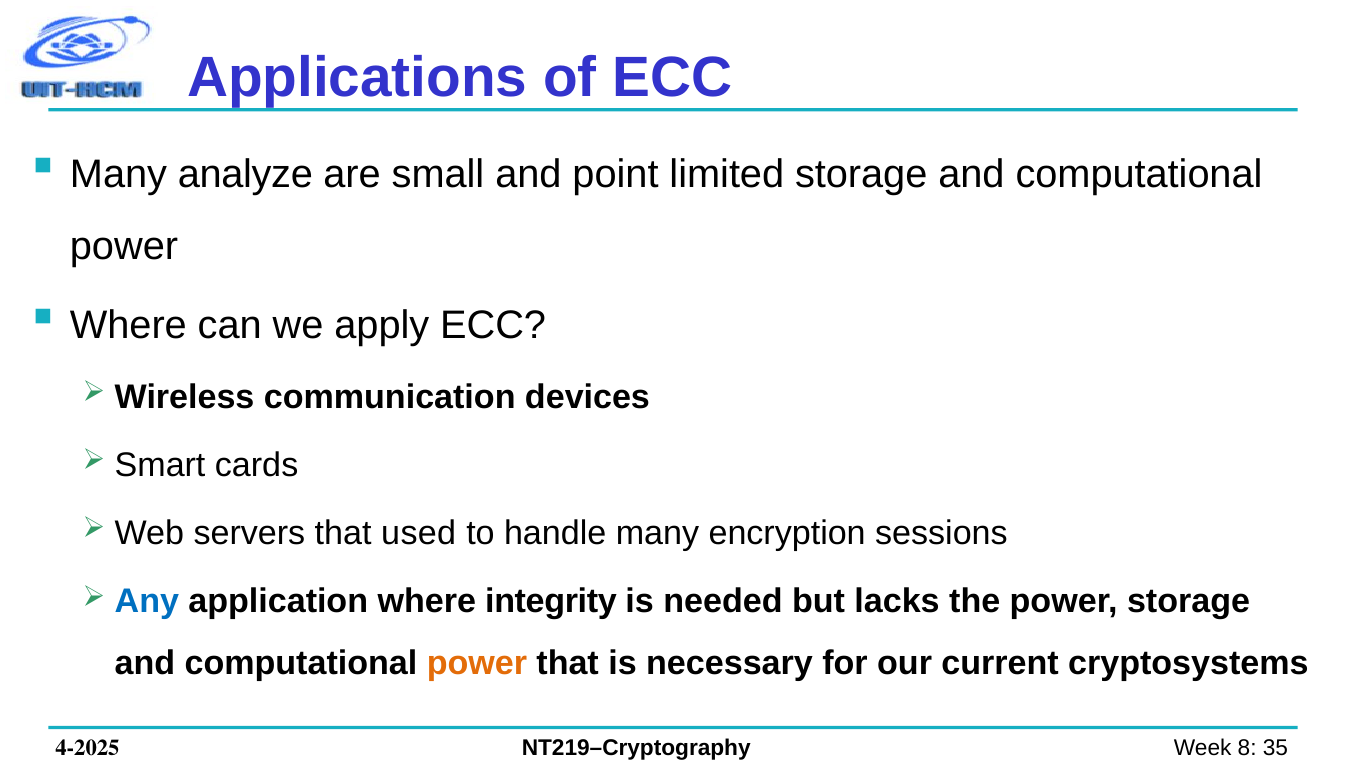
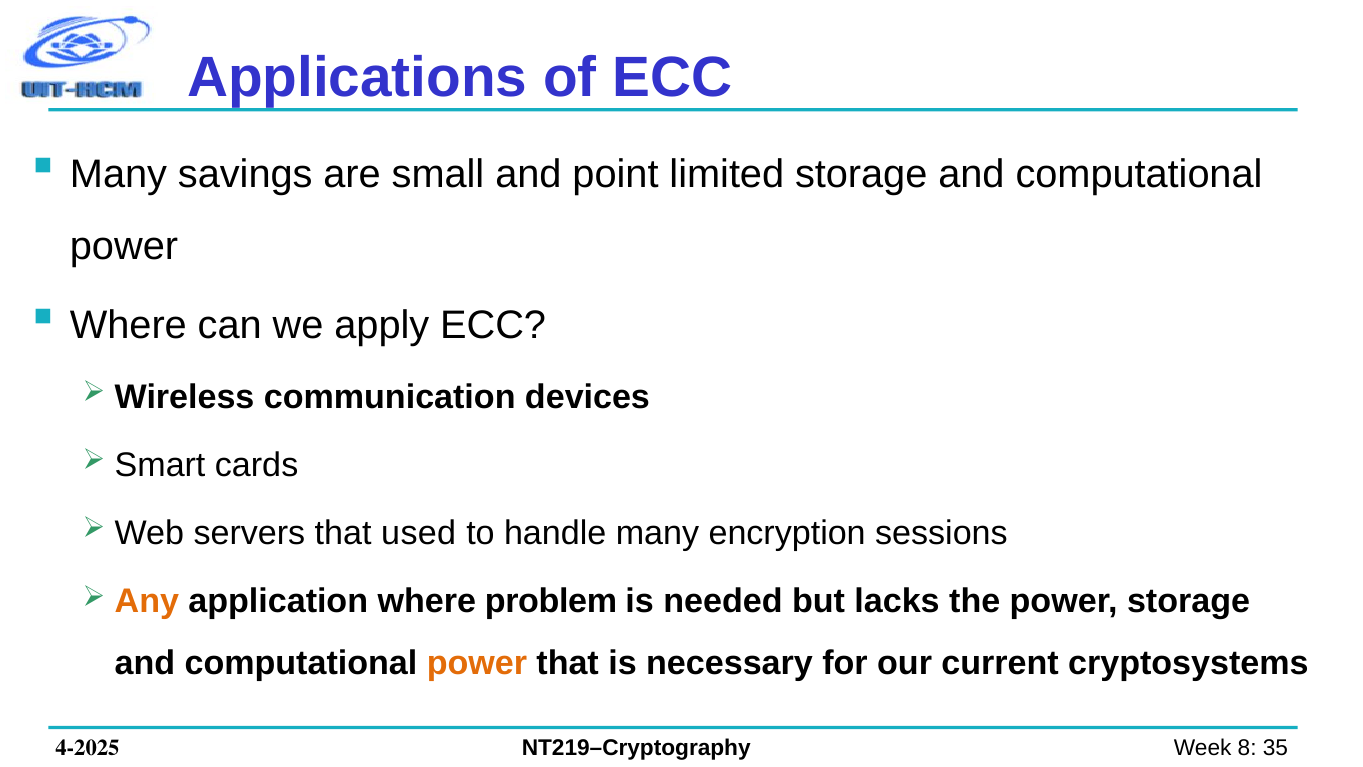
analyze: analyze -> savings
Any colour: blue -> orange
integrity: integrity -> problem
